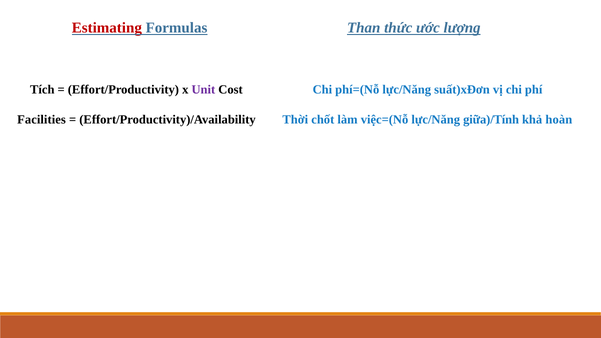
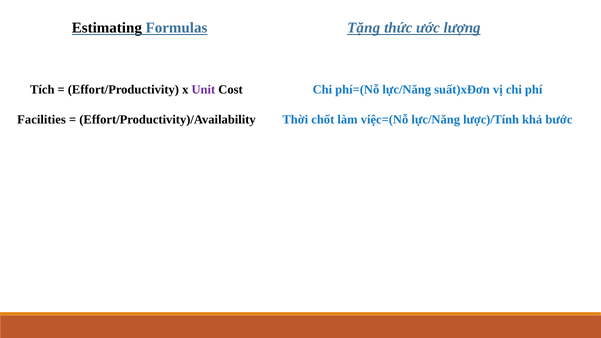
Estimating colour: red -> black
Than: Than -> Tặng
giữa)/Tính: giữa)/Tính -> lược)/Tính
hoàn: hoàn -> bước
